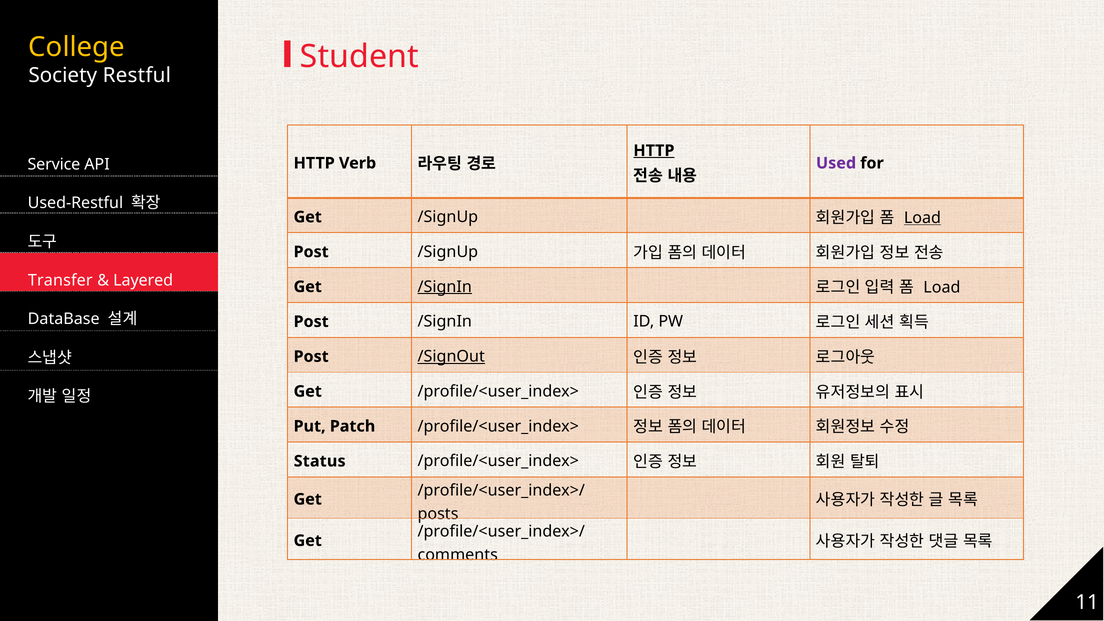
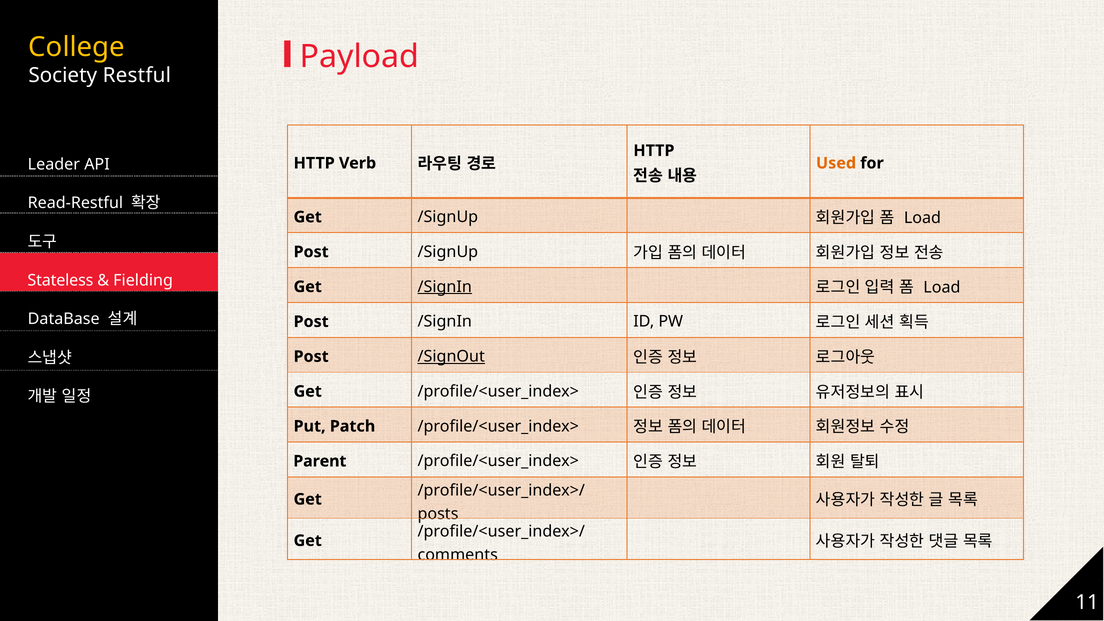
Student: Student -> Payload
HTTP at (654, 151) underline: present -> none
Service: Service -> Leader
Used colour: purple -> orange
Used-Restful: Used-Restful -> Read-Restful
Load at (922, 218) underline: present -> none
Transfer: Transfer -> Stateless
Layered: Layered -> Fielding
Status: Status -> Parent
